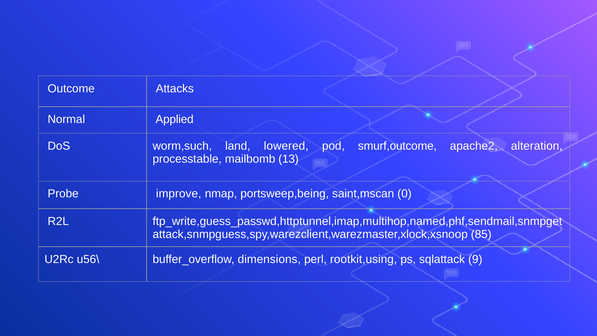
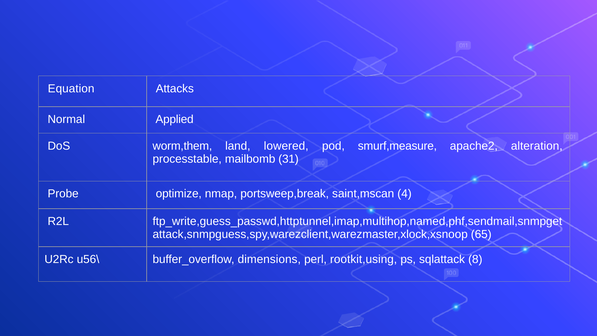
Outcome: Outcome -> Equation
worm,such: worm,such -> worm,them
smurf,outcome: smurf,outcome -> smurf,measure
13: 13 -> 31
improve: improve -> optimize
portsweep,being: portsweep,being -> portsweep,break
0: 0 -> 4
85: 85 -> 65
9: 9 -> 8
